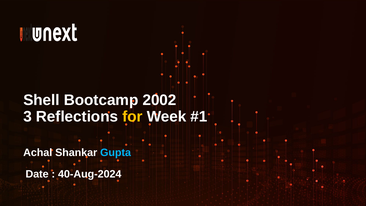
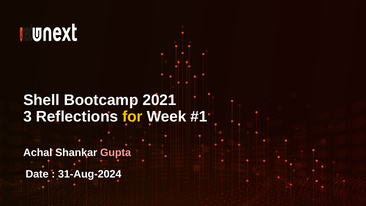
2002: 2002 -> 2021
Gupta colour: light blue -> pink
40-Aug-2024: 40-Aug-2024 -> 31-Aug-2024
